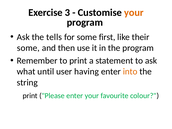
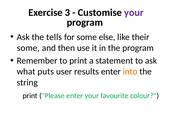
your at (134, 13) colour: orange -> purple
first: first -> else
until: until -> puts
having: having -> results
